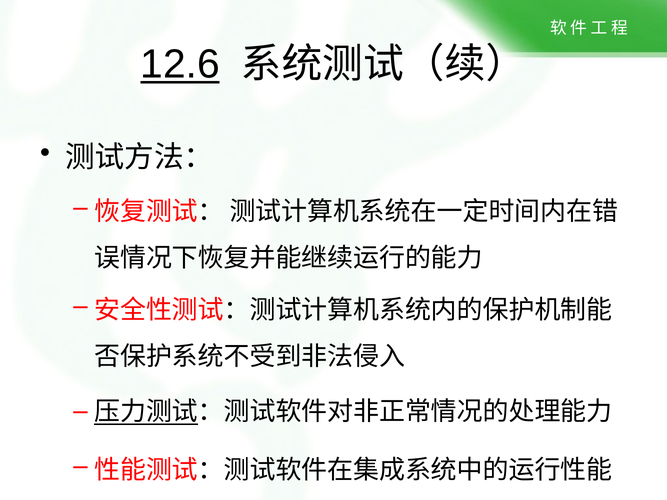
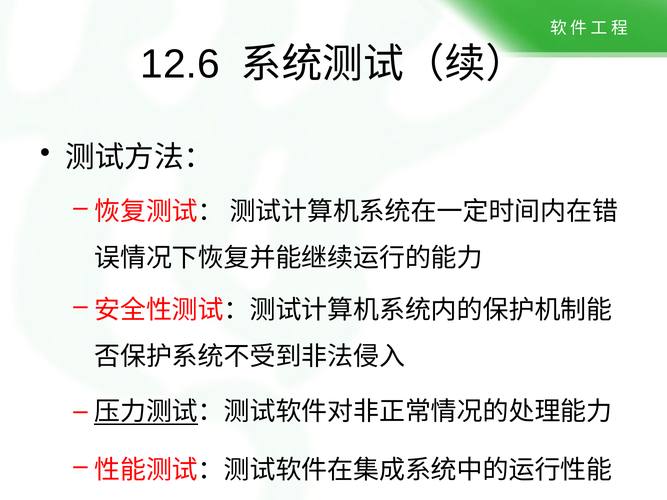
12.6 underline: present -> none
